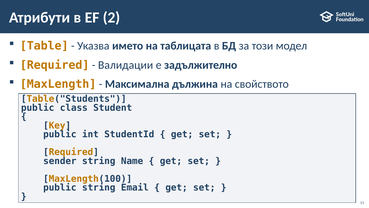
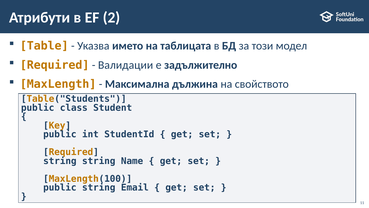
sender at (60, 161): sender -> string
